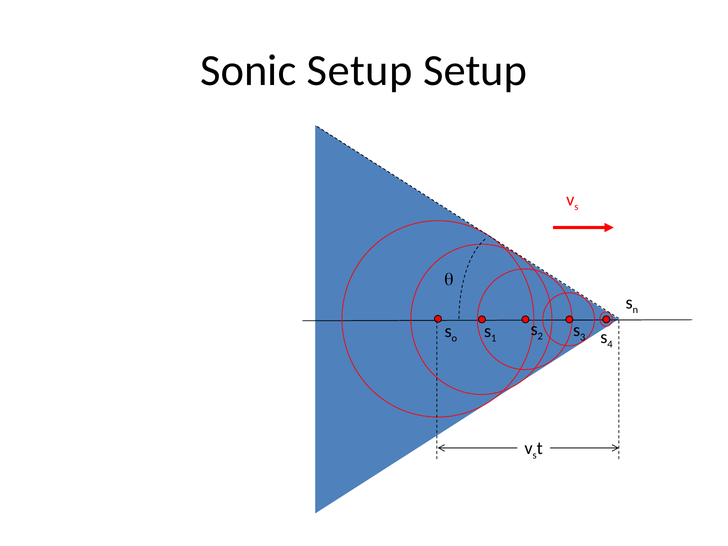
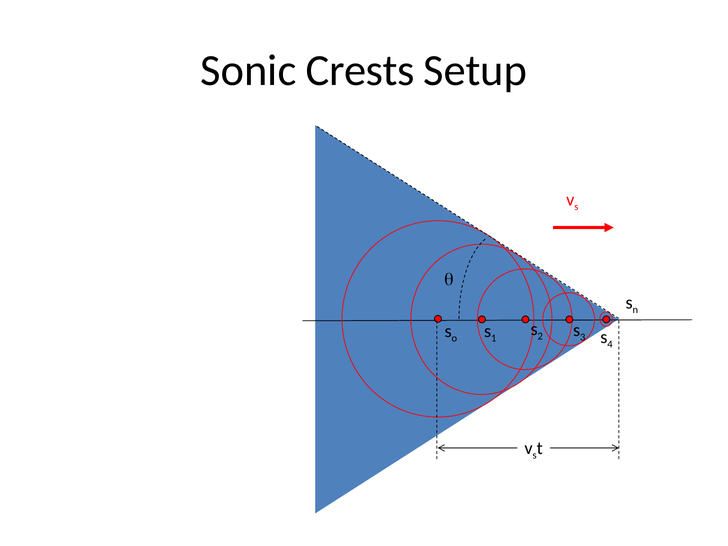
Sonic Setup: Setup -> Crests
